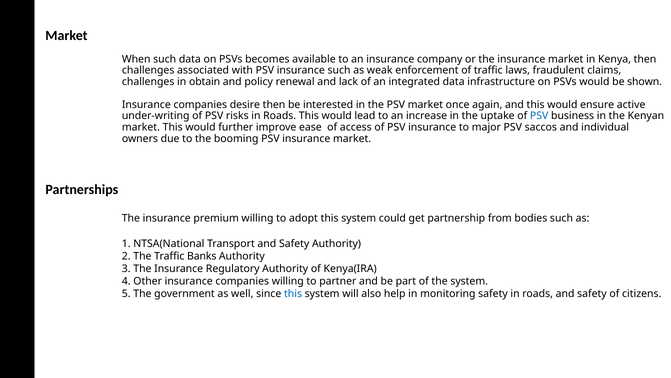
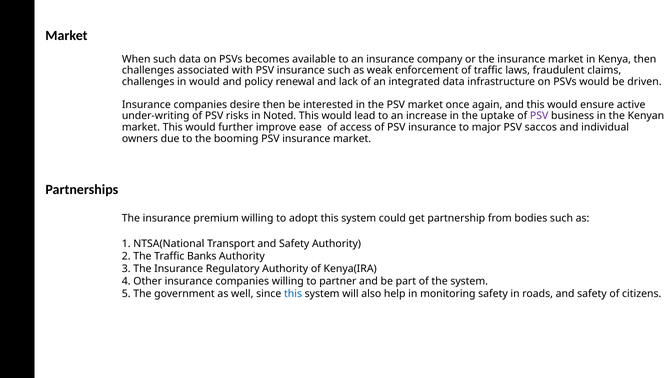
in obtain: obtain -> would
shown: shown -> driven
risks in Roads: Roads -> Noted
PSV at (539, 116) colour: blue -> purple
